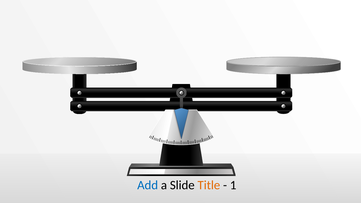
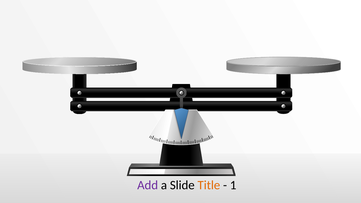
Add colour: blue -> purple
